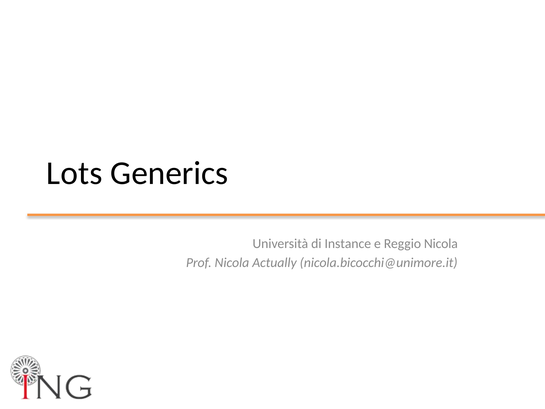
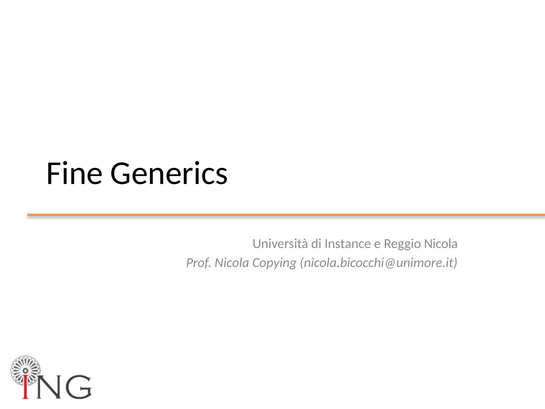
Lots: Lots -> Fine
Actually: Actually -> Copying
